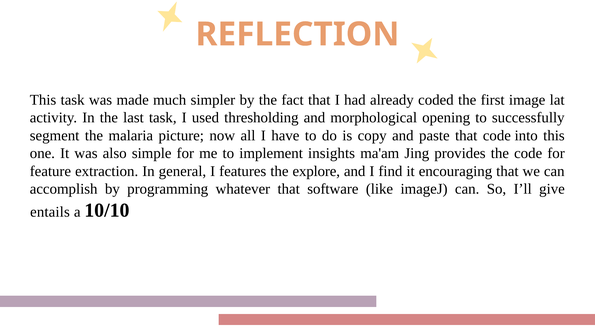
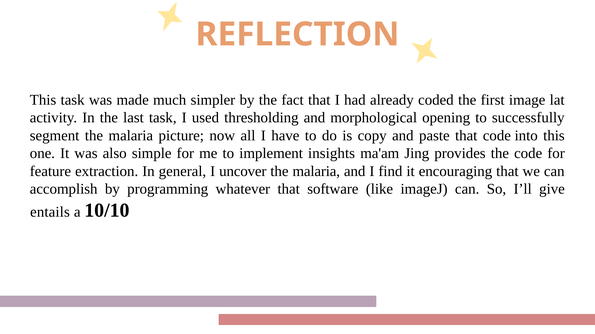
features: features -> uncover
explore at (316, 172): explore -> malaria
